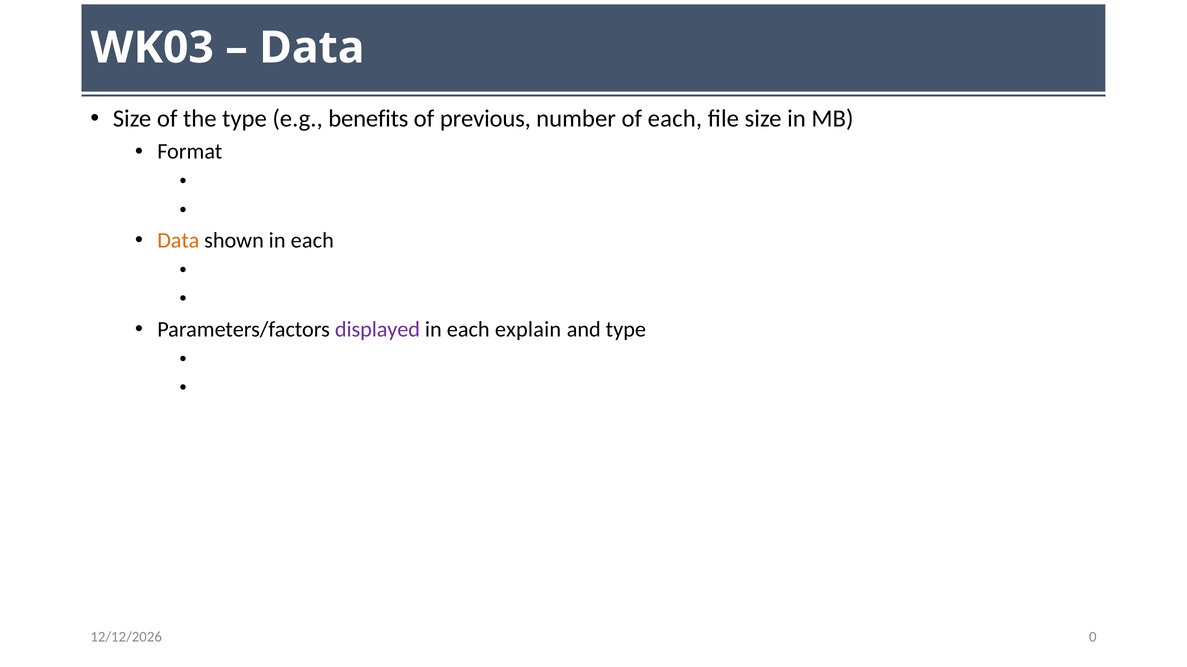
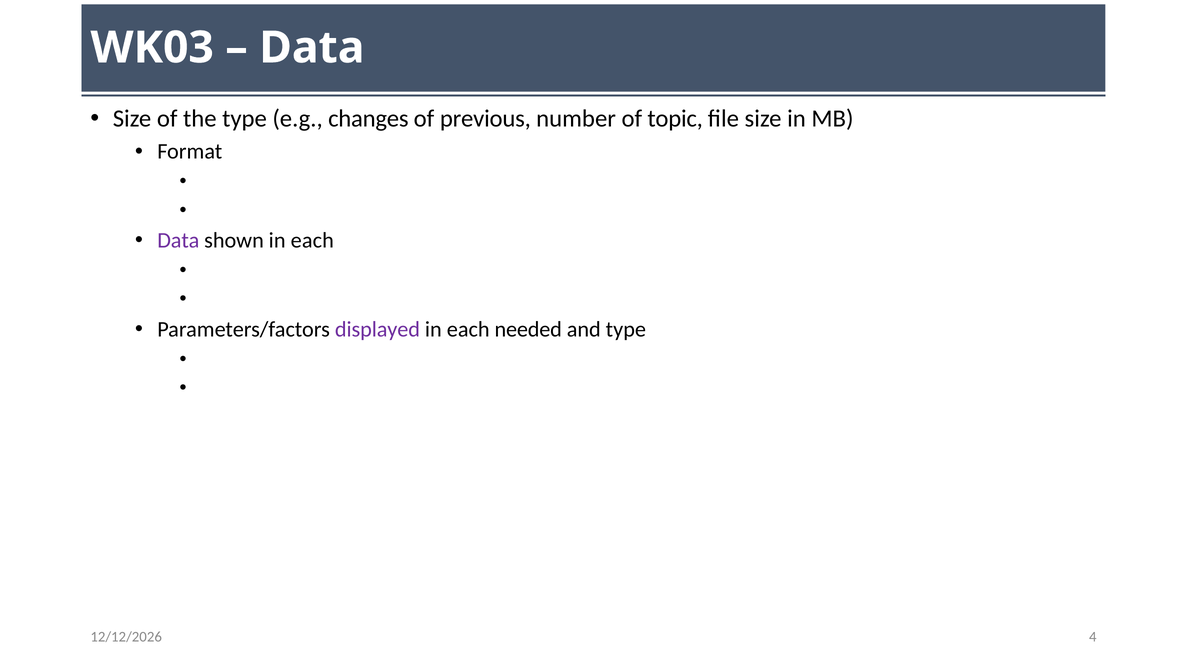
benefits: benefits -> changes
of each: each -> topic
Data at (178, 241) colour: orange -> purple
explain: explain -> needed
0: 0 -> 4
